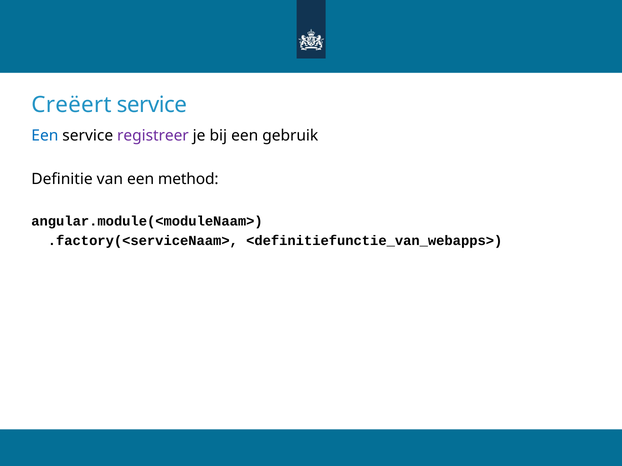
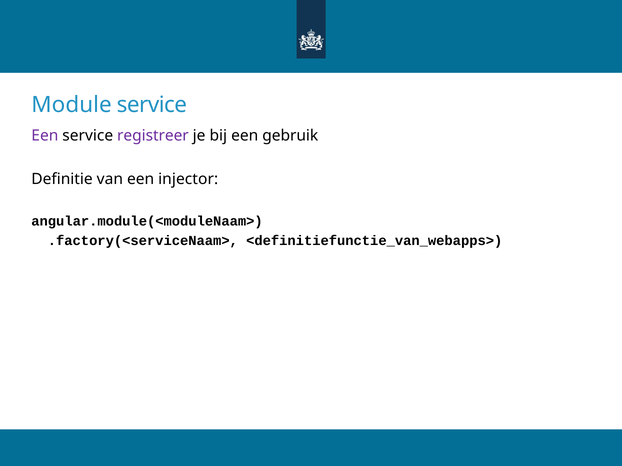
Creëert: Creëert -> Module
Een at (45, 136) colour: blue -> purple
method: method -> injector
